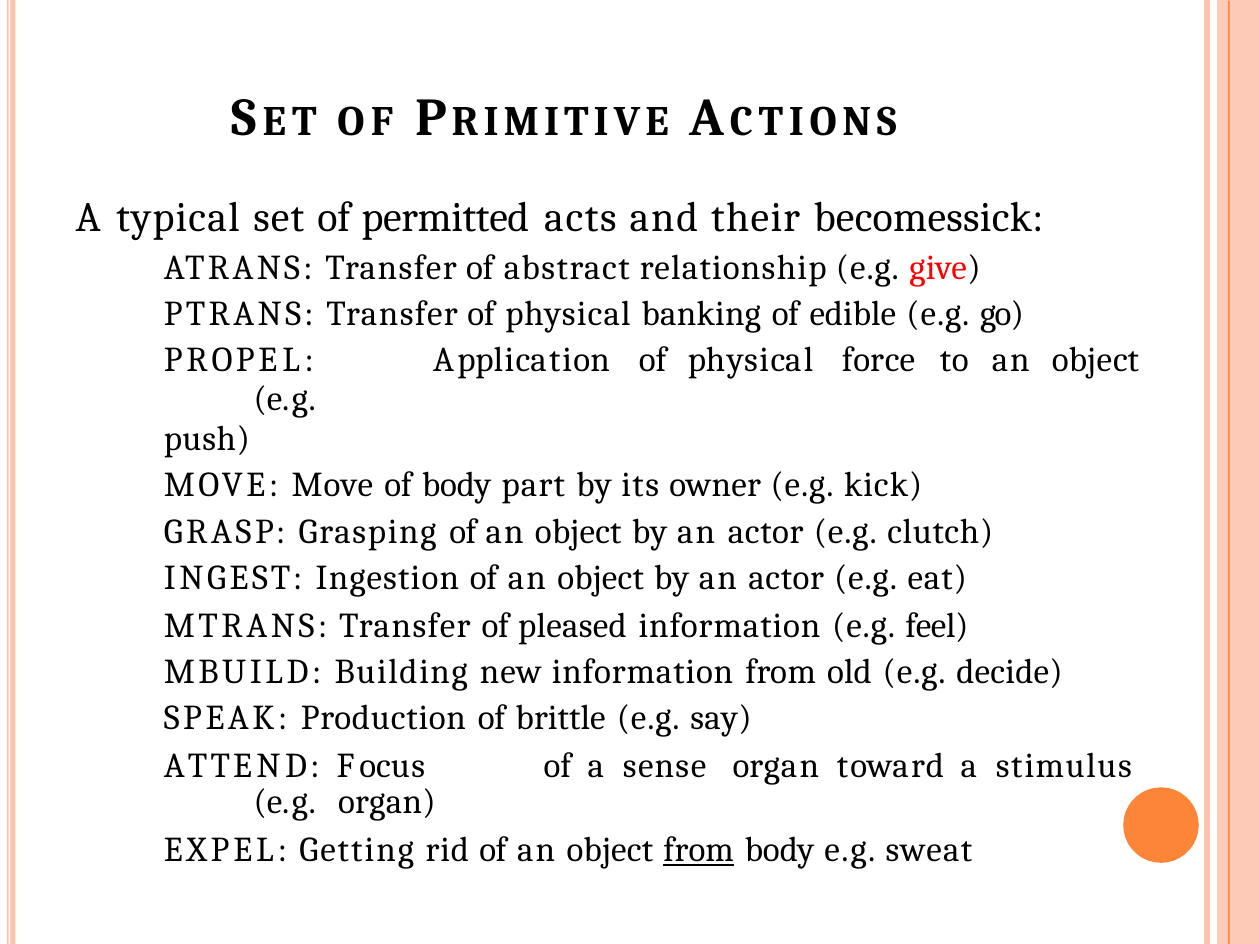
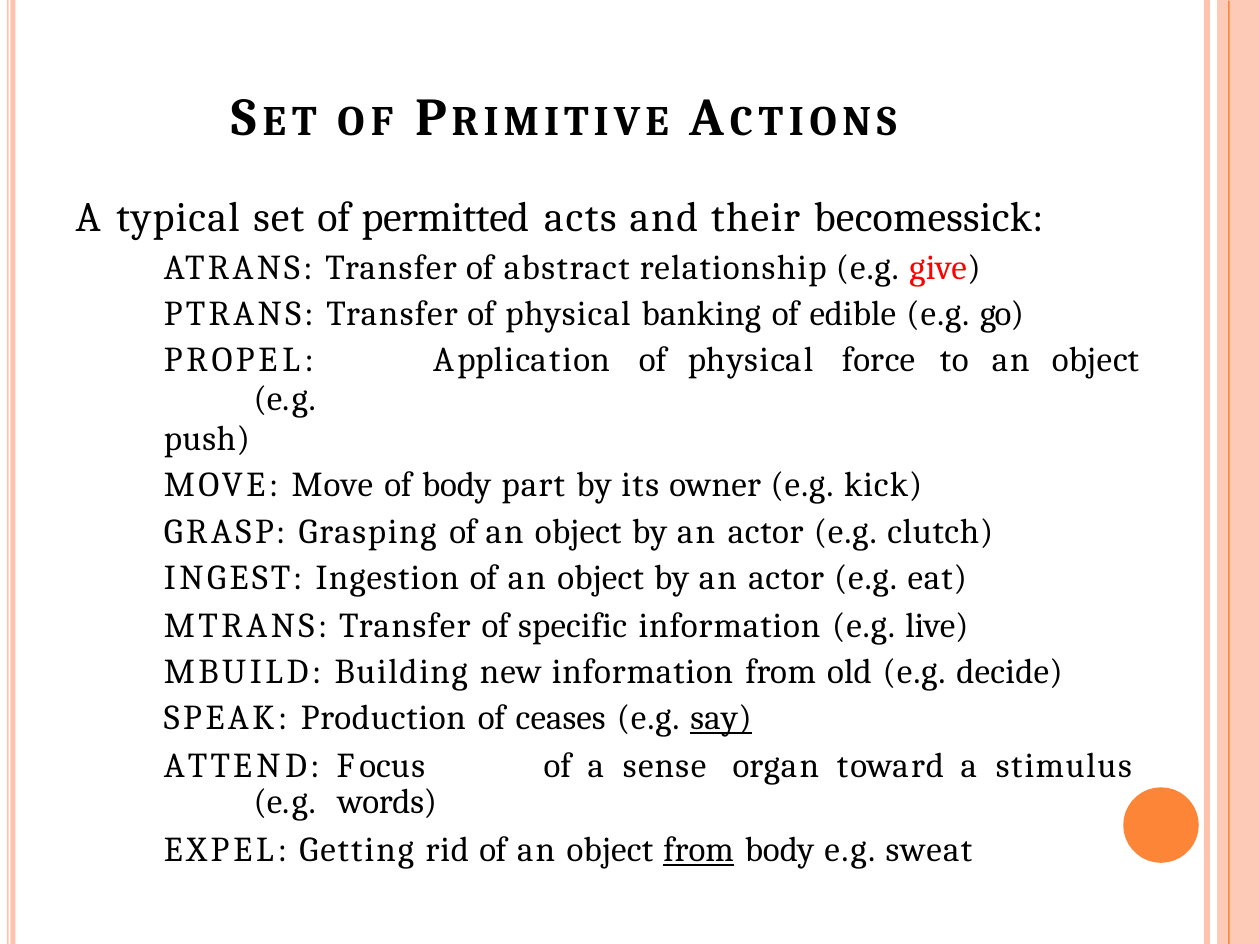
pleased: pleased -> specific
feel: feel -> live
brittle: brittle -> ceases
say underline: none -> present
e.g organ: organ -> words
